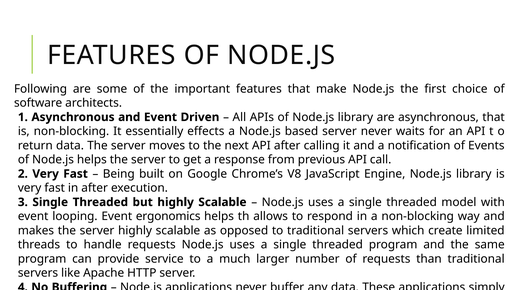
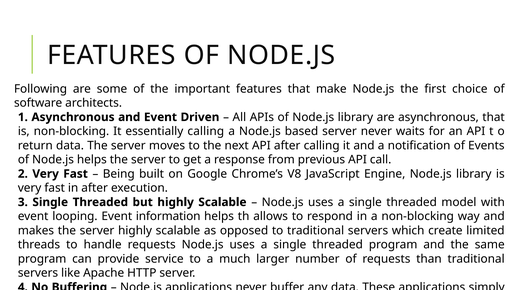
essentially effects: effects -> calling
ergonomics: ergonomics -> information
